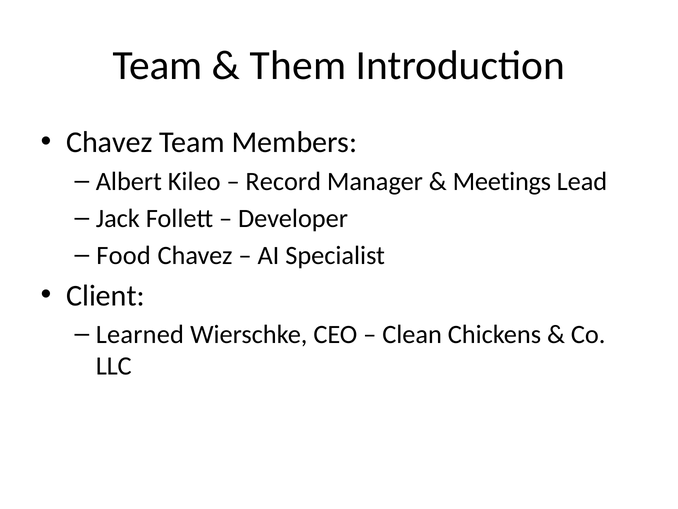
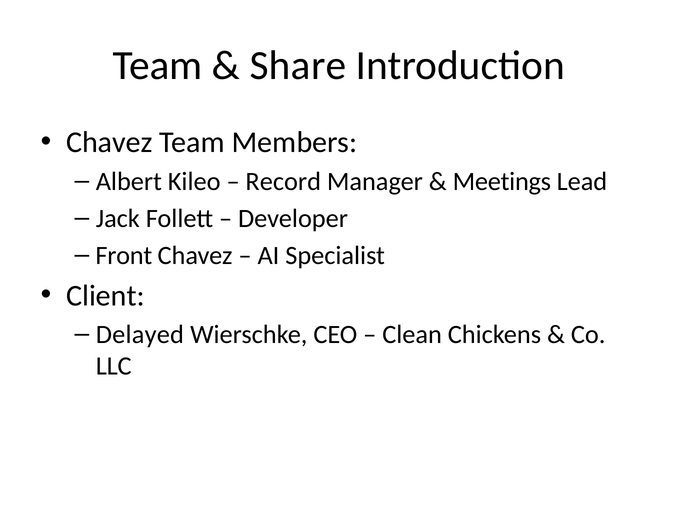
Them: Them -> Share
Food: Food -> Front
Learned: Learned -> Delayed
